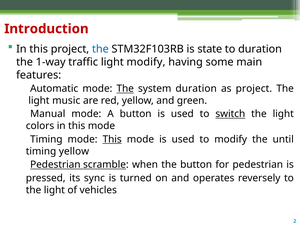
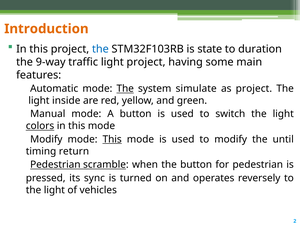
Introduction colour: red -> orange
1-way: 1-way -> 9-way
light modify: modify -> project
system duration: duration -> simulate
music: music -> inside
switch underline: present -> none
colors underline: none -> present
Timing at (46, 139): Timing -> Modify
timing yellow: yellow -> return
